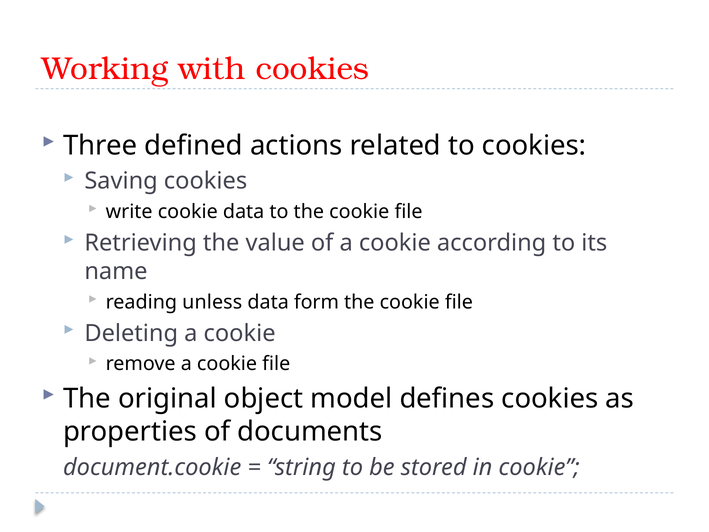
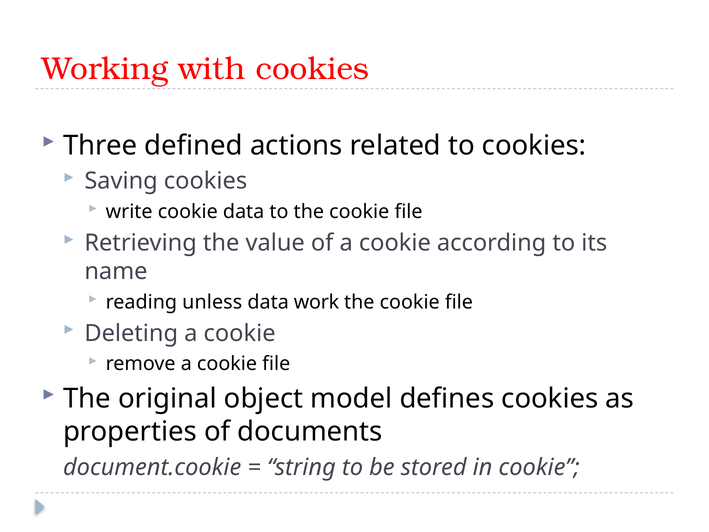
form: form -> work
